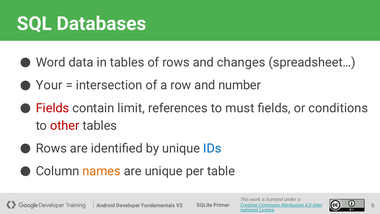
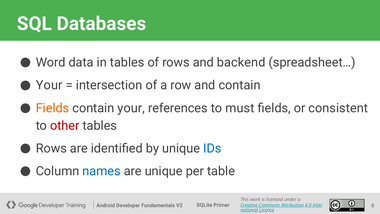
changes: changes -> backend
and number: number -> contain
Fields at (53, 108) colour: red -> orange
contain limit: limit -> your
conditions: conditions -> consistent
names colour: orange -> blue
